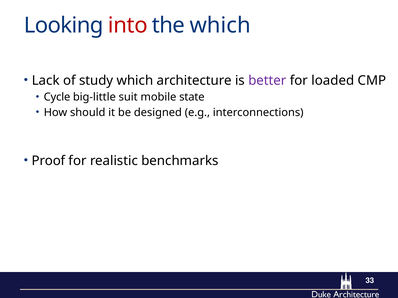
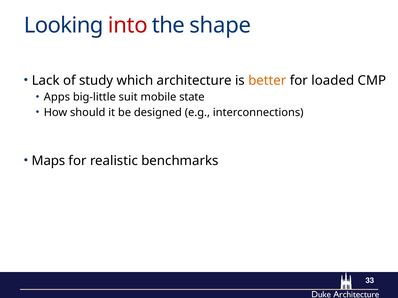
the which: which -> shape
better colour: purple -> orange
Cycle: Cycle -> Apps
Proof: Proof -> Maps
